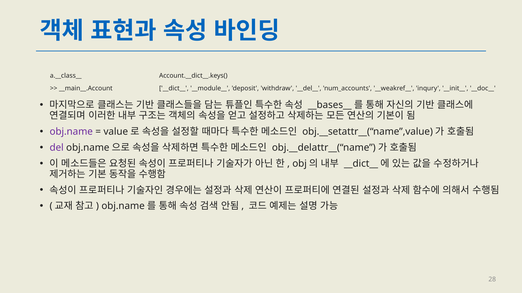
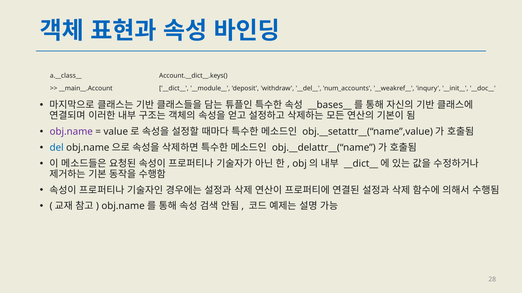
del colour: purple -> blue
